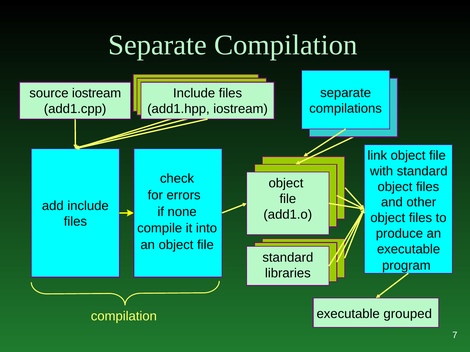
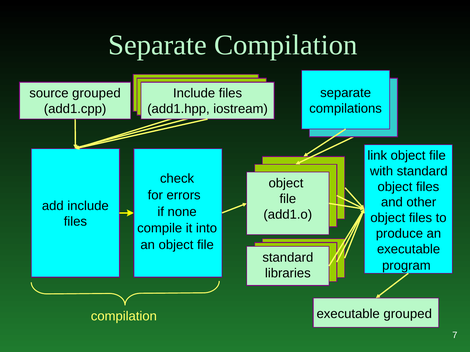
source iostream: iostream -> grouped
